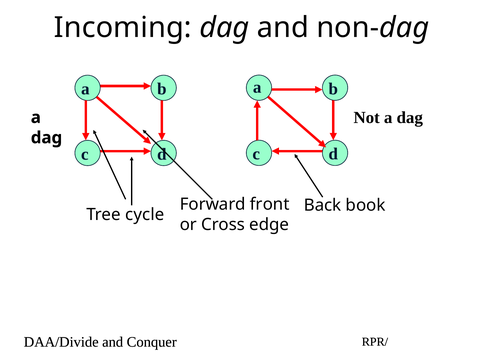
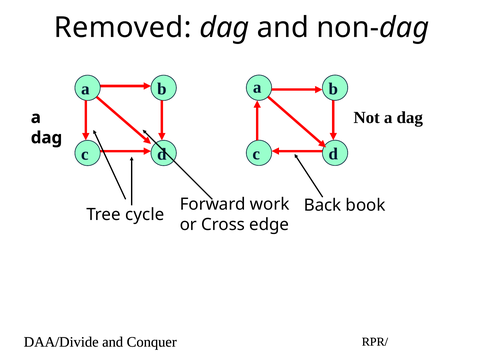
Incoming: Incoming -> Removed
front: front -> work
